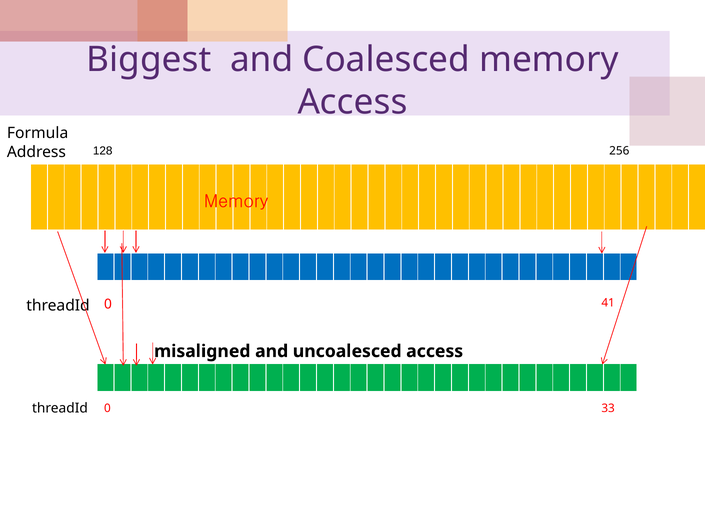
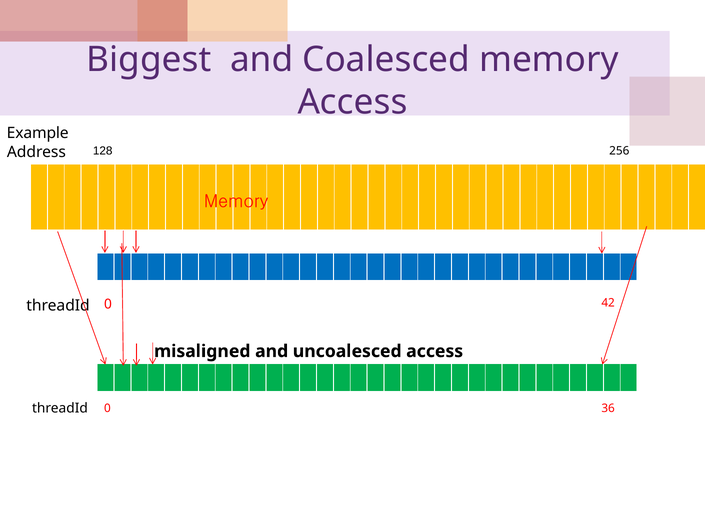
Formula: Formula -> Example
41: 41 -> 42
33: 33 -> 36
